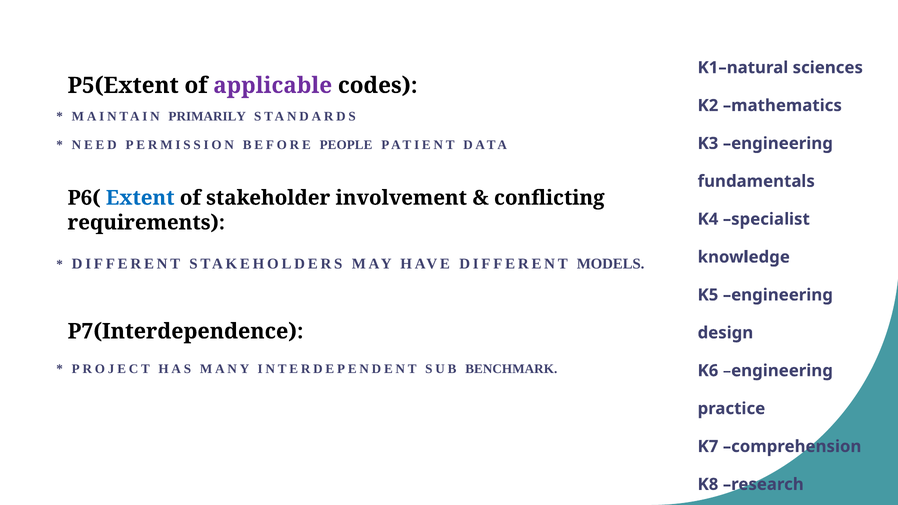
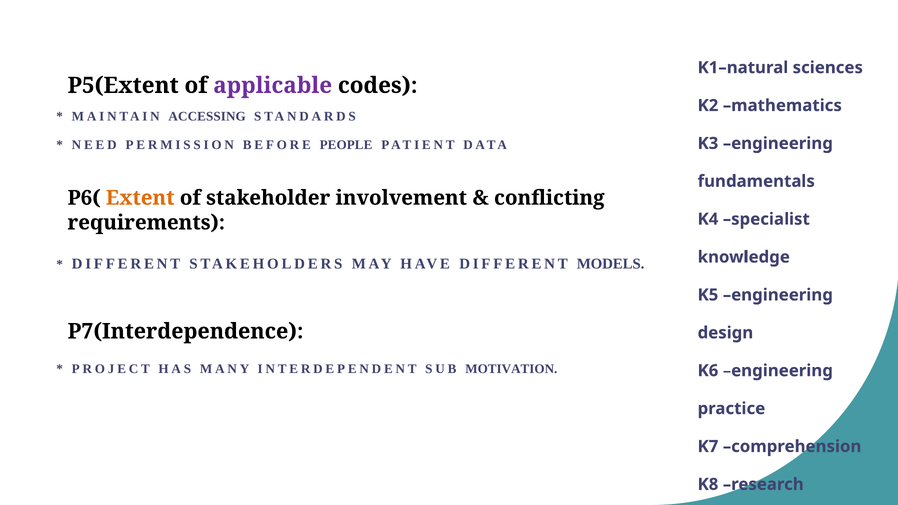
PRIMARILY: PRIMARILY -> ACCESSING
Extent colour: blue -> orange
BENCHMARK: BENCHMARK -> MOTIVATION
